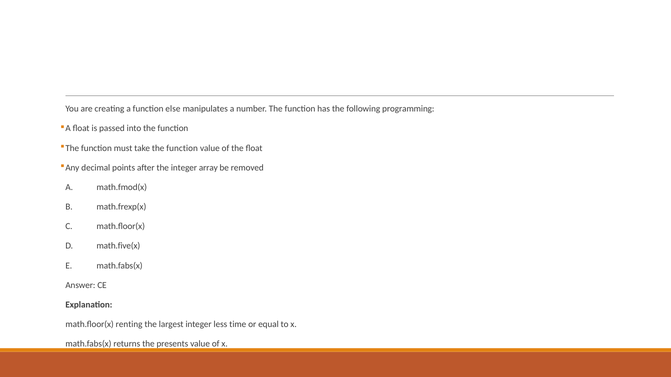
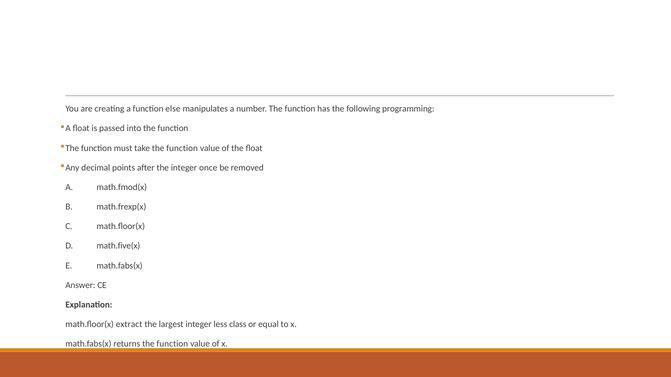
array: array -> once
renting: renting -> extract
time: time -> class
returns the presents: presents -> function
